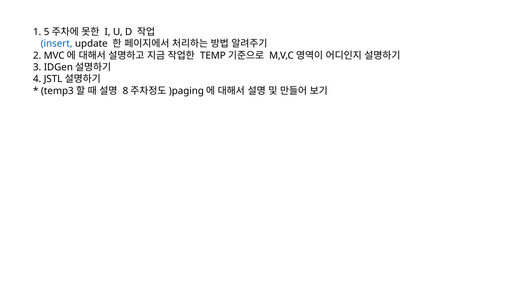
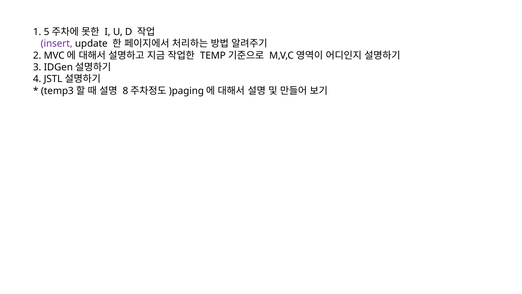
insert colour: blue -> purple
